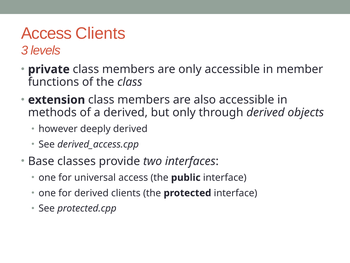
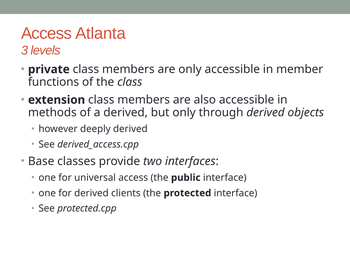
Access Clients: Clients -> Atlanta
